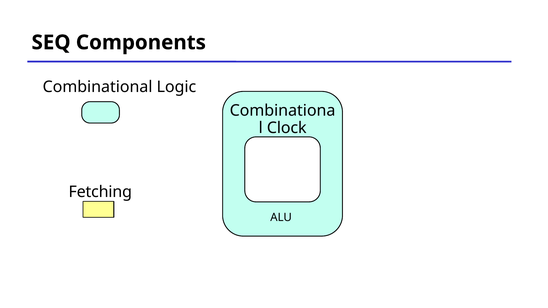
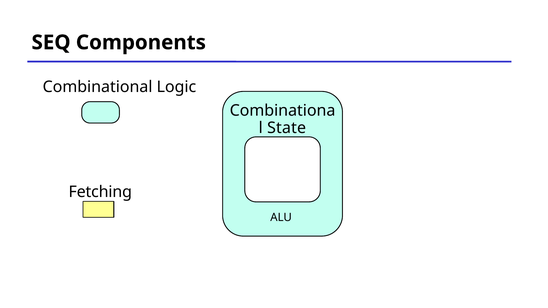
Clock: Clock -> State
